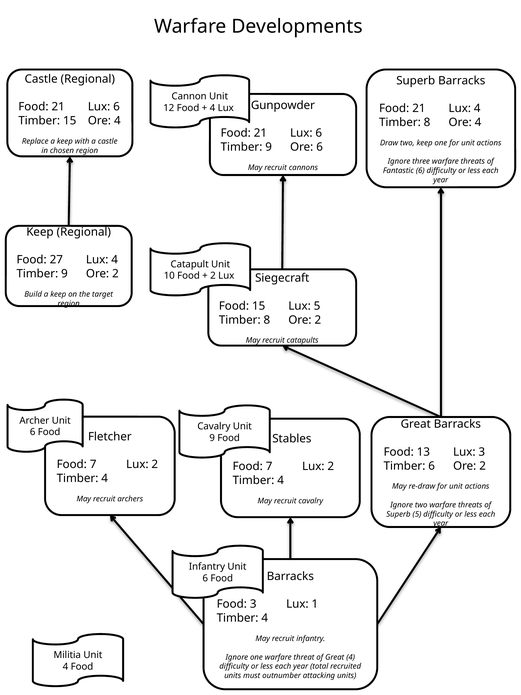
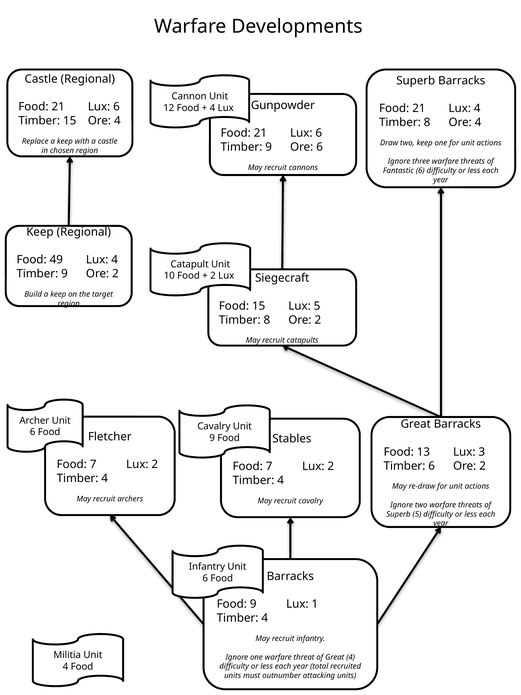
27: 27 -> 49
Food 3: 3 -> 9
